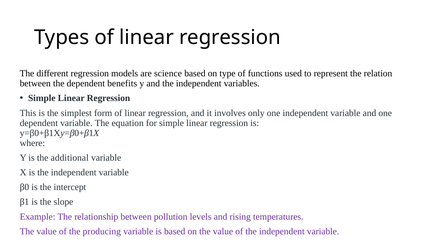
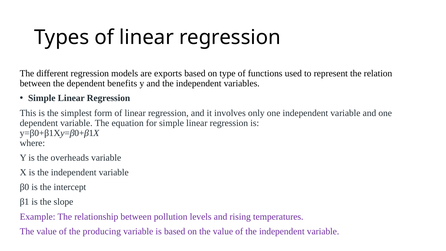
science: science -> exports
additional: additional -> overheads
